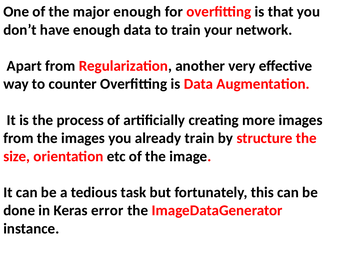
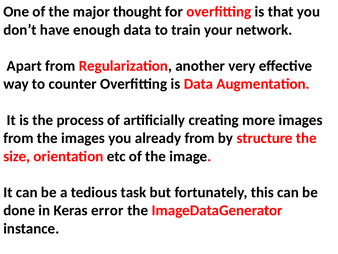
major enough: enough -> thought
already train: train -> from
